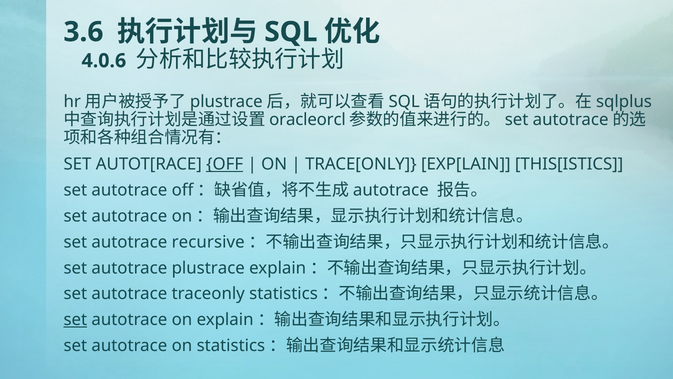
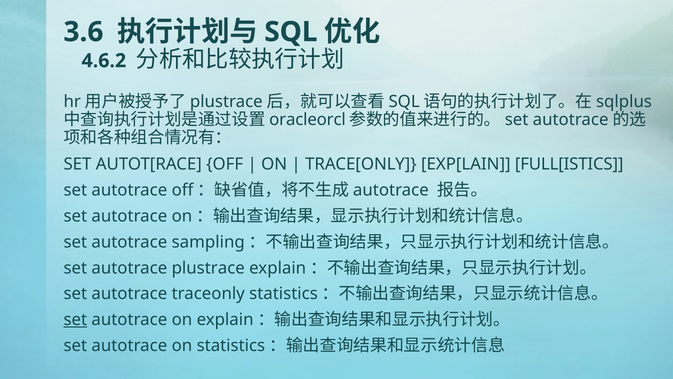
4.0.6: 4.0.6 -> 4.6.2
OFF at (225, 164) underline: present -> none
THIS[ISTICS: THIS[ISTICS -> FULL[ISTICS
recursive: recursive -> sampling
